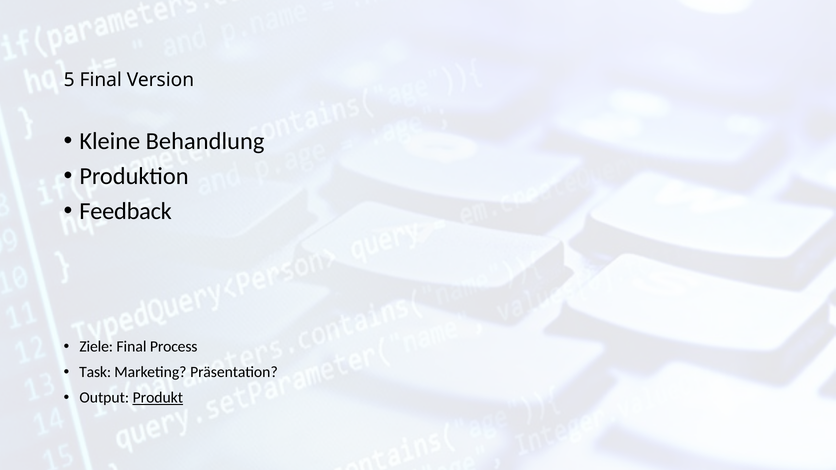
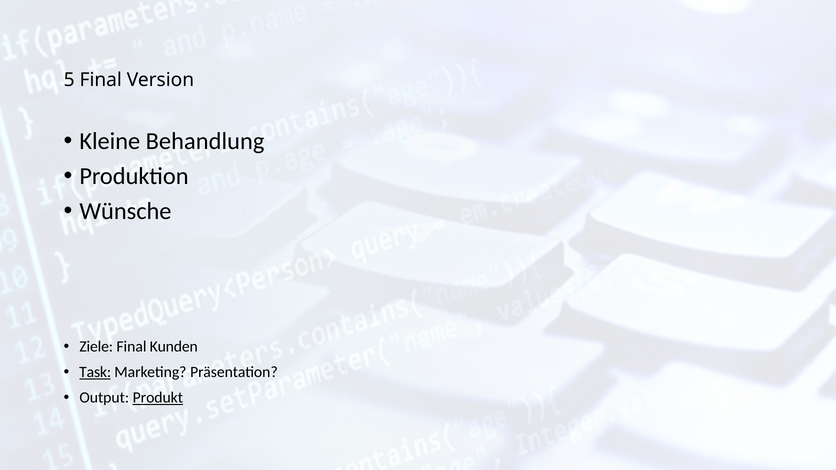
Feedback: Feedback -> Wünsche
Process: Process -> Kunden
Task underline: none -> present
